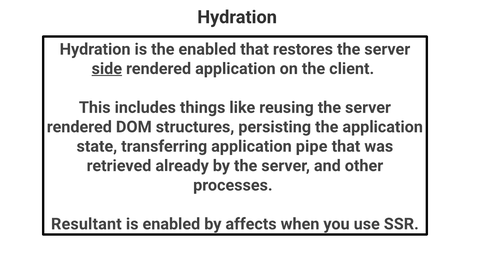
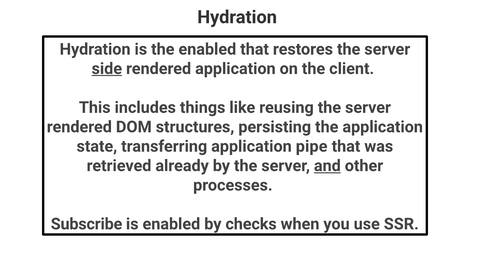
and underline: none -> present
Resultant: Resultant -> Subscribe
affects: affects -> checks
